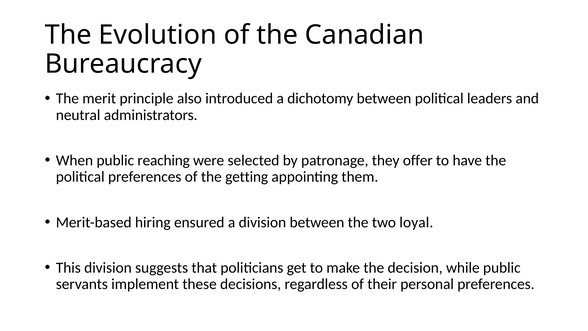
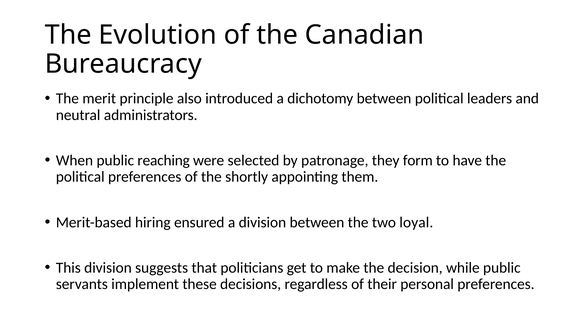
offer: offer -> form
getting: getting -> shortly
